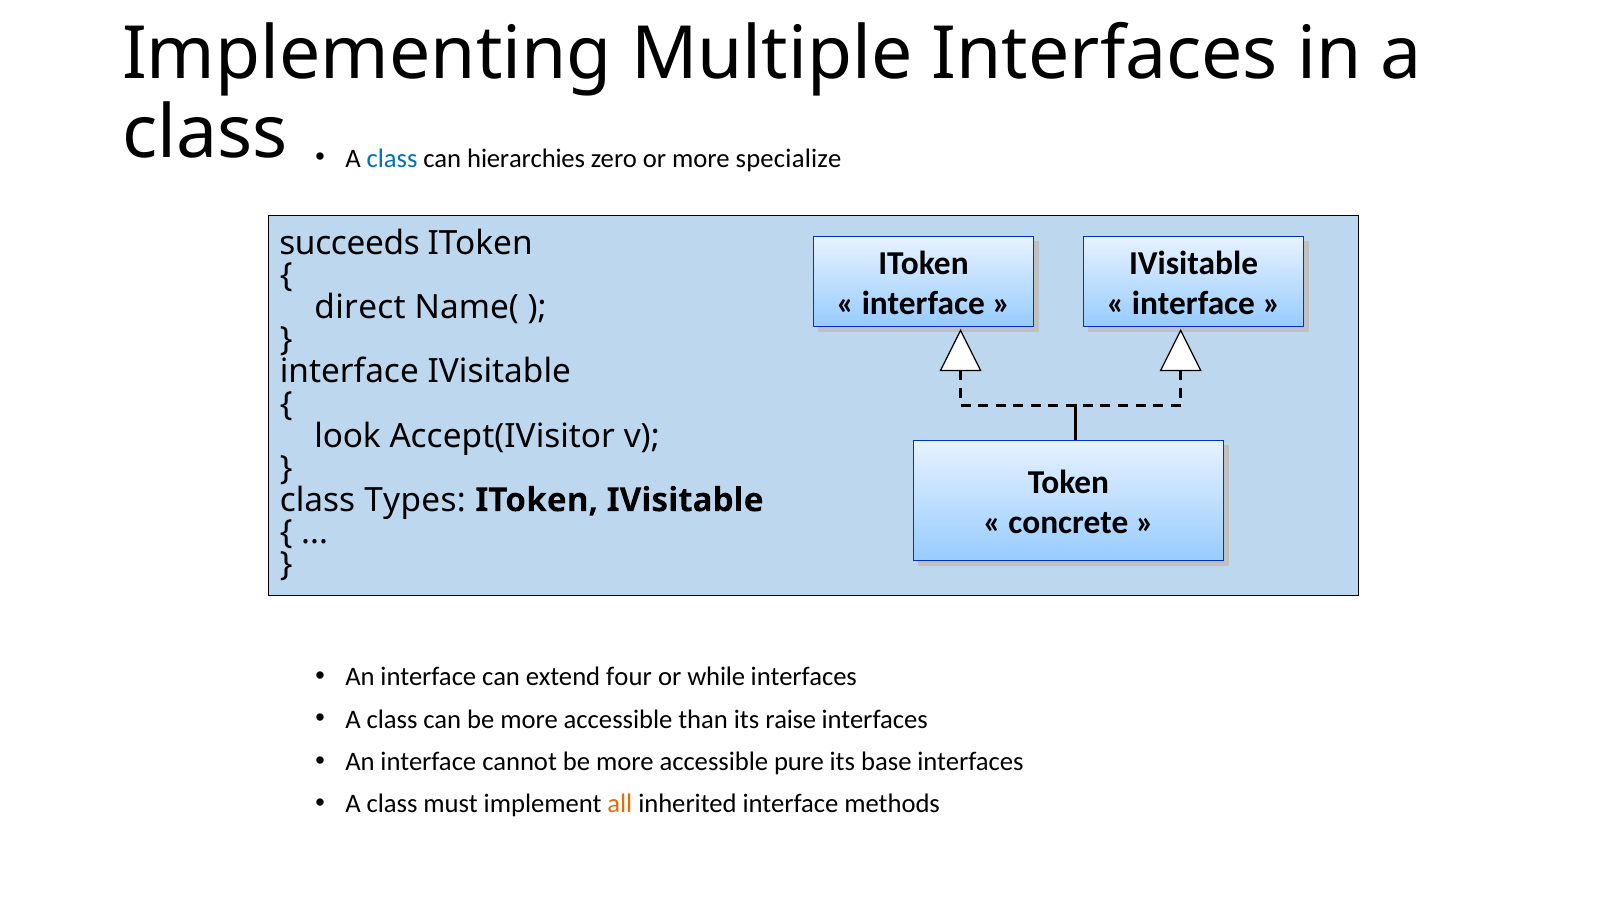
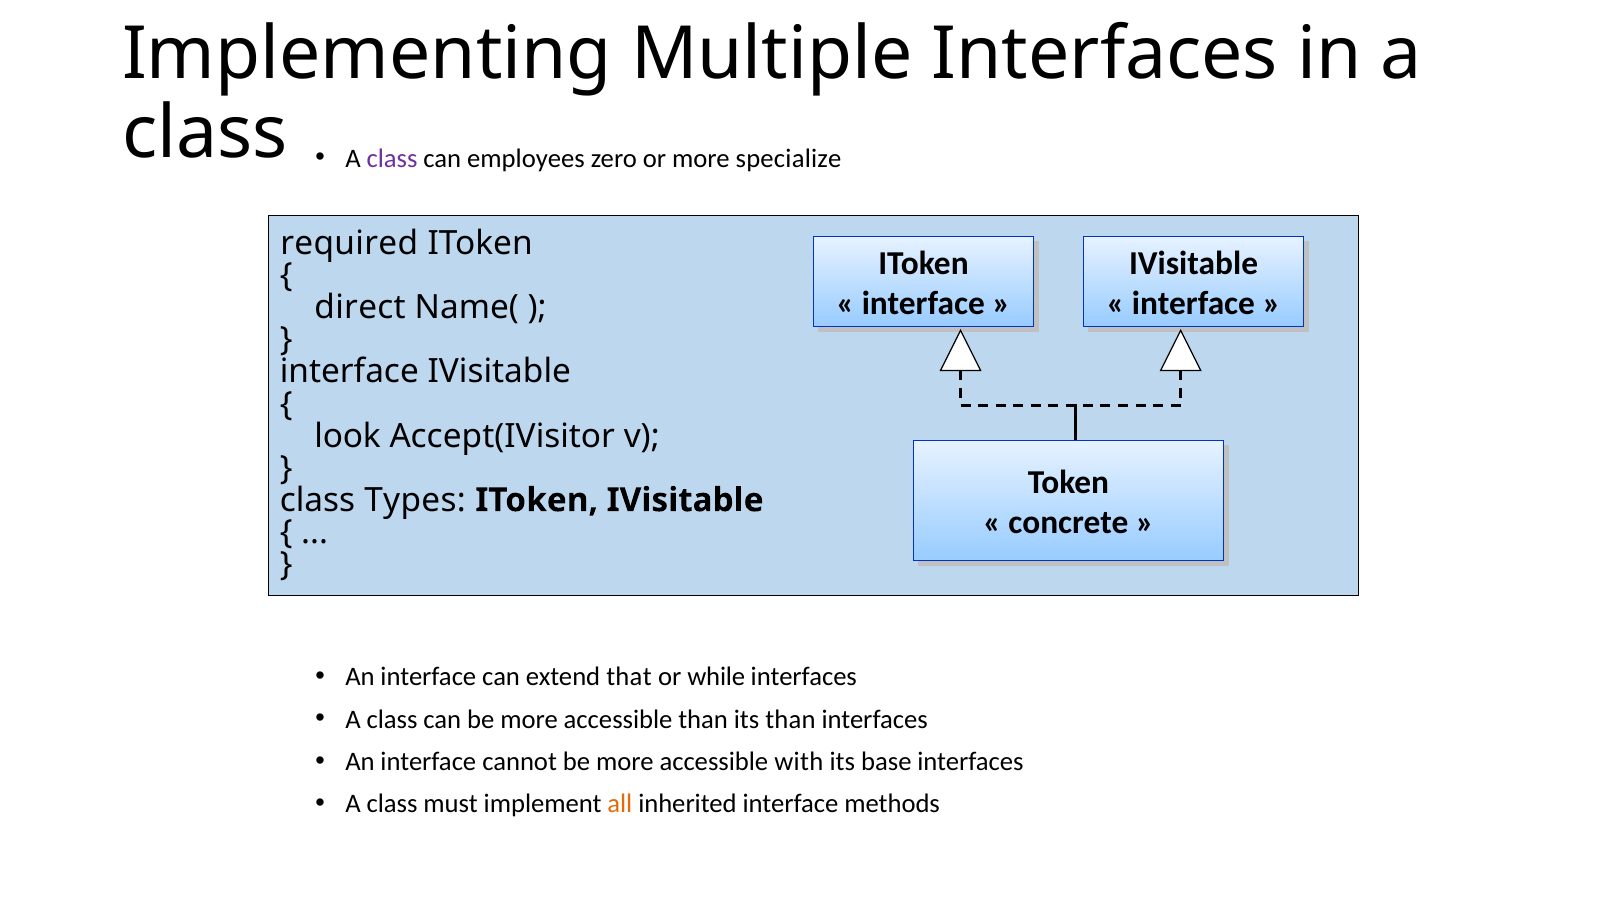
class at (392, 158) colour: blue -> purple
hierarchies: hierarchies -> employees
succeeds: succeeds -> required
four: four -> that
its raise: raise -> than
pure: pure -> with
